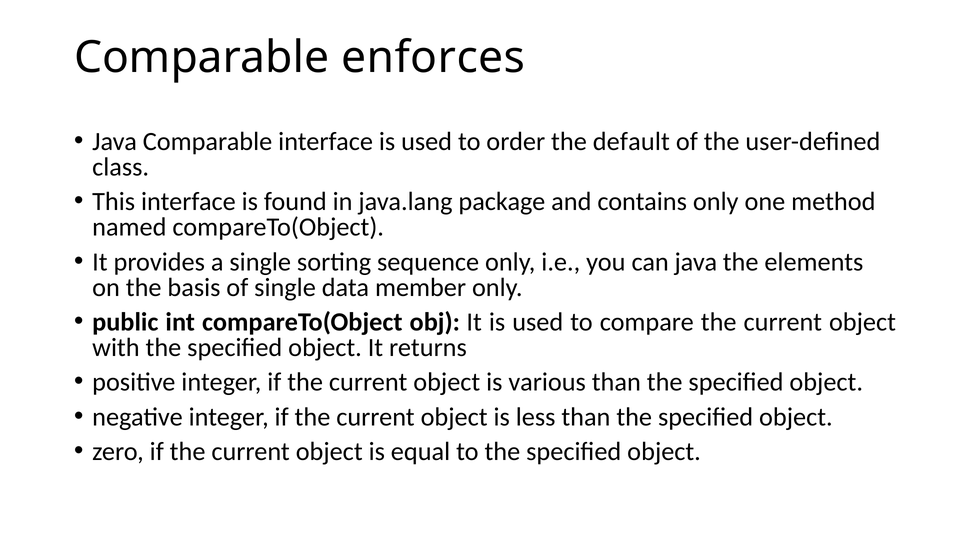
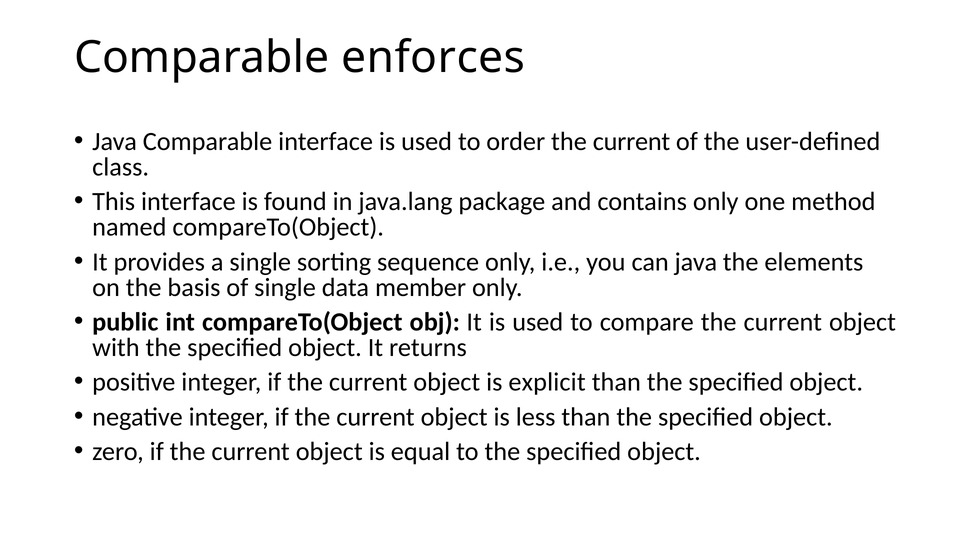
order the default: default -> current
various: various -> explicit
